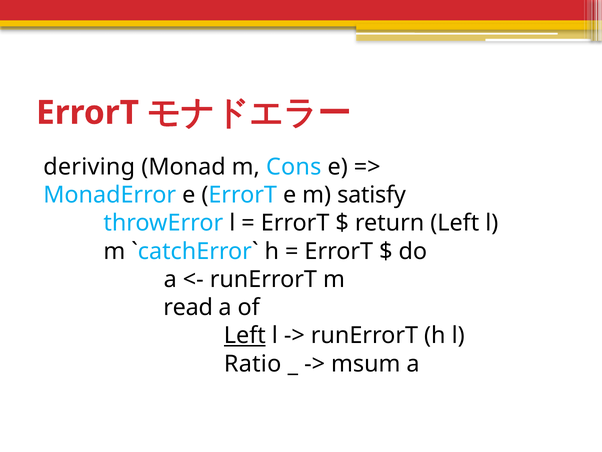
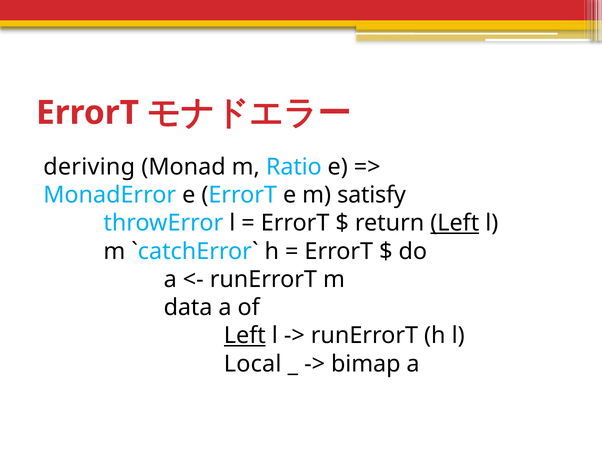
Cons: Cons -> Ratio
Left at (455, 223) underline: none -> present
read: read -> data
Ratio: Ratio -> Local
msum: msum -> bimap
